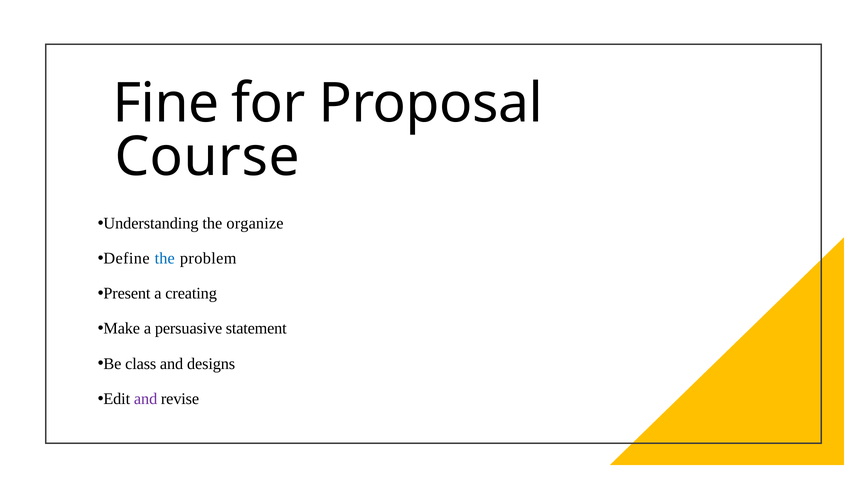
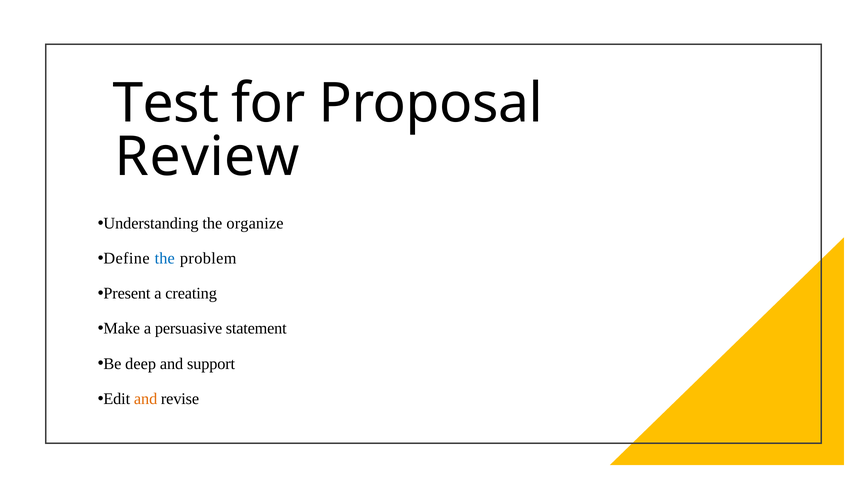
Fine: Fine -> Test
Course: Course -> Review
class: class -> deep
designs: designs -> support
and at (146, 399) colour: purple -> orange
